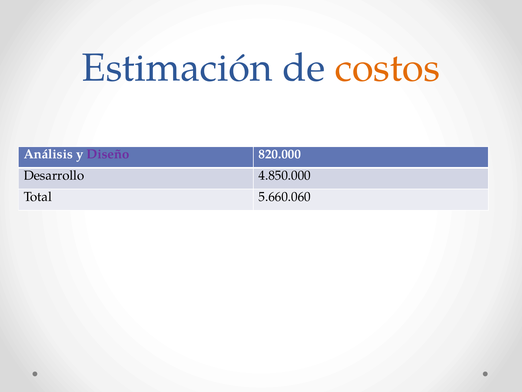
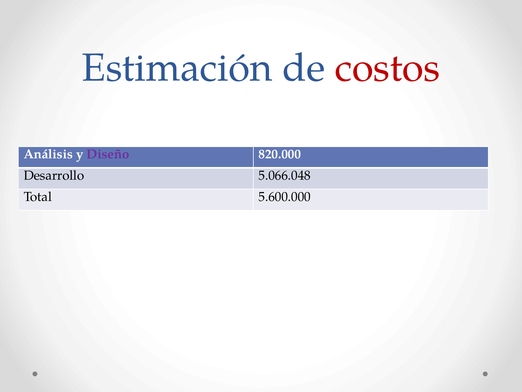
costos colour: orange -> red
4.850.000: 4.850.000 -> 5.066.048
5.660.060: 5.660.060 -> 5.600.000
